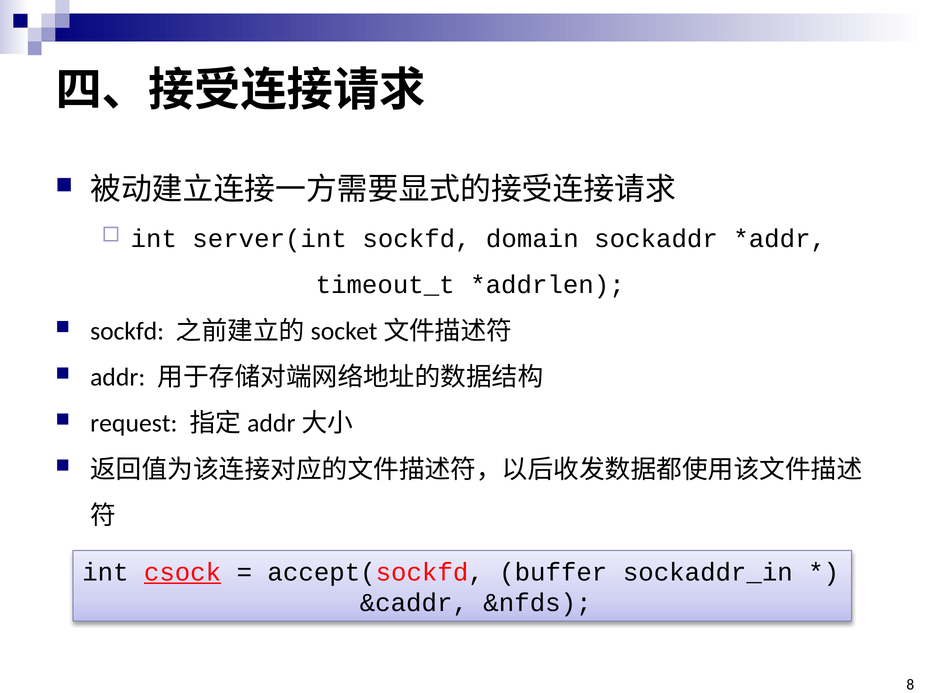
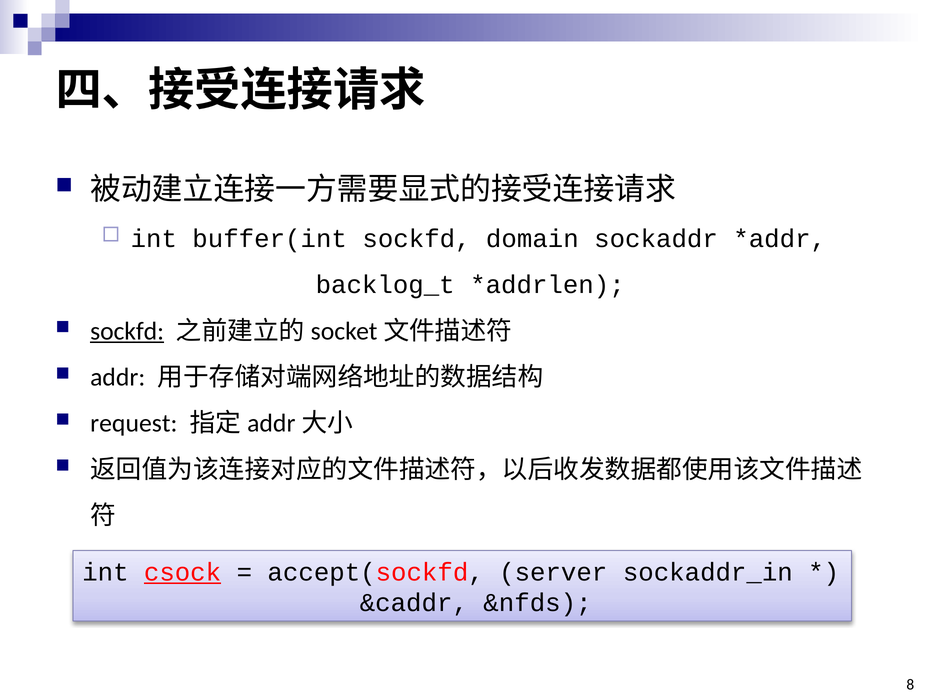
server(int: server(int -> buffer(int
timeout_t: timeout_t -> backlog_t
sockfd at (127, 331) underline: none -> present
buffer: buffer -> server
